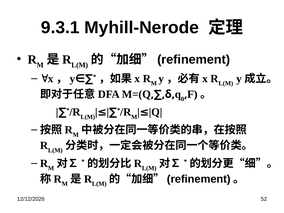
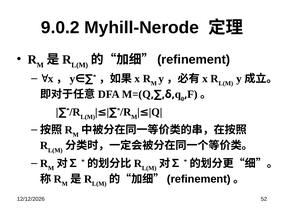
9.3.1: 9.3.1 -> 9.0.2
